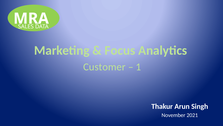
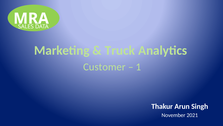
Focus: Focus -> Truck
